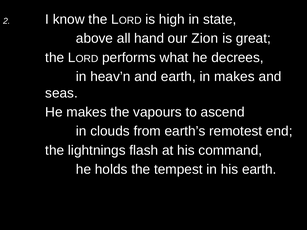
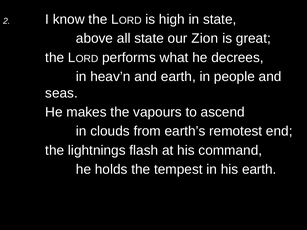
all hand: hand -> state
in makes: makes -> people
